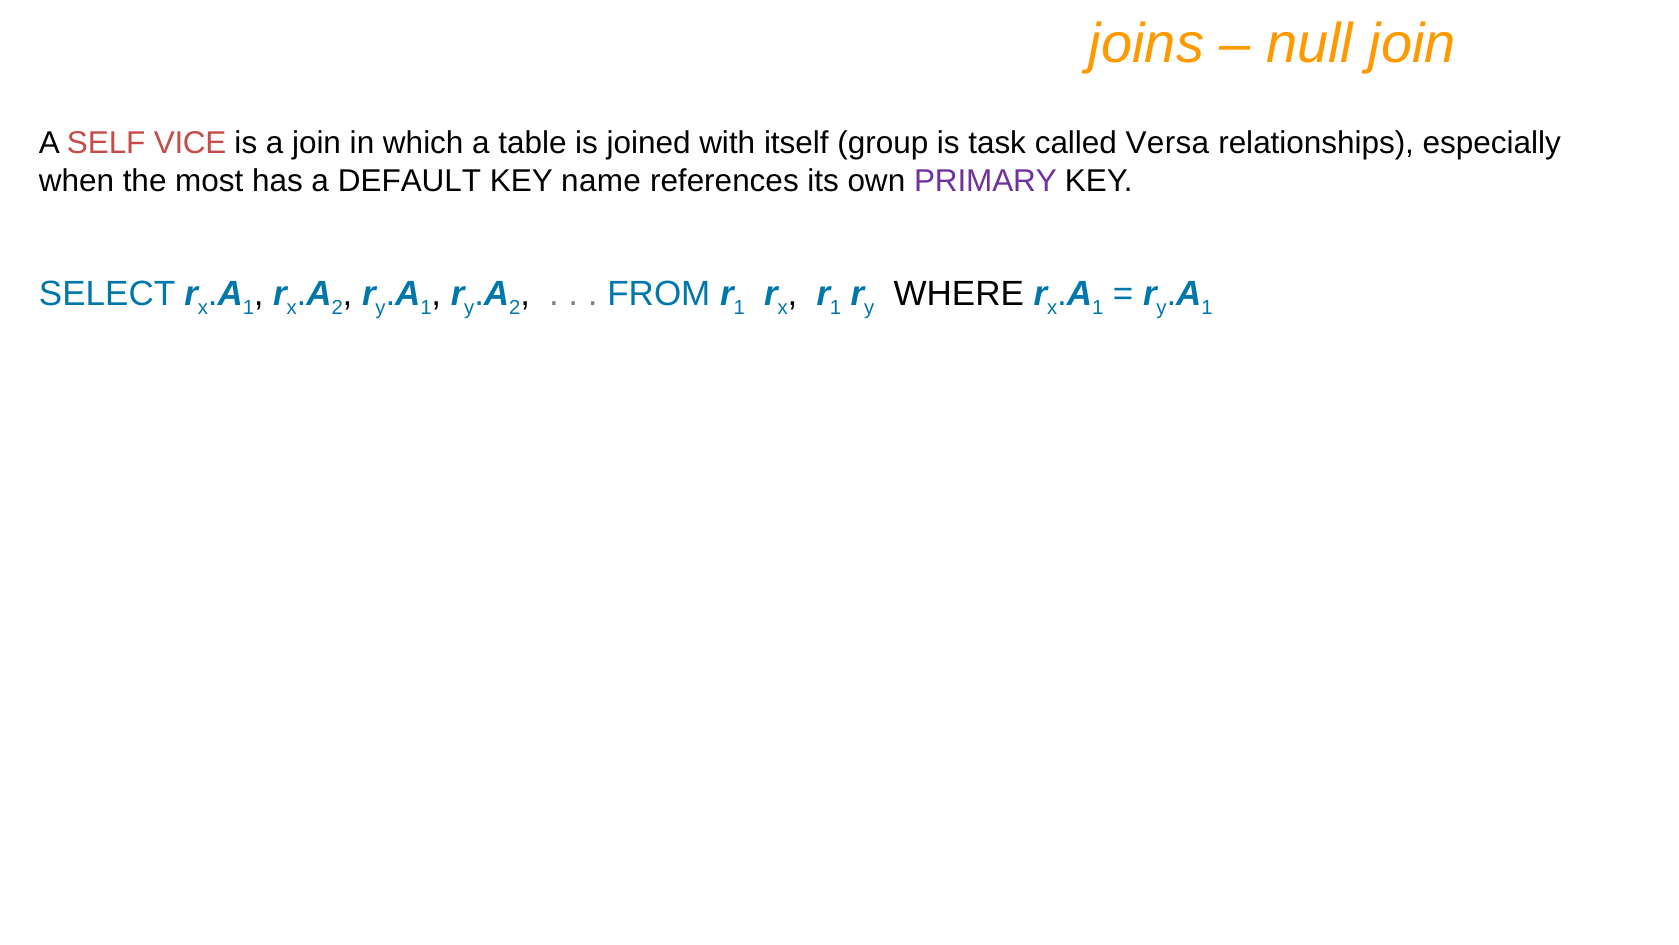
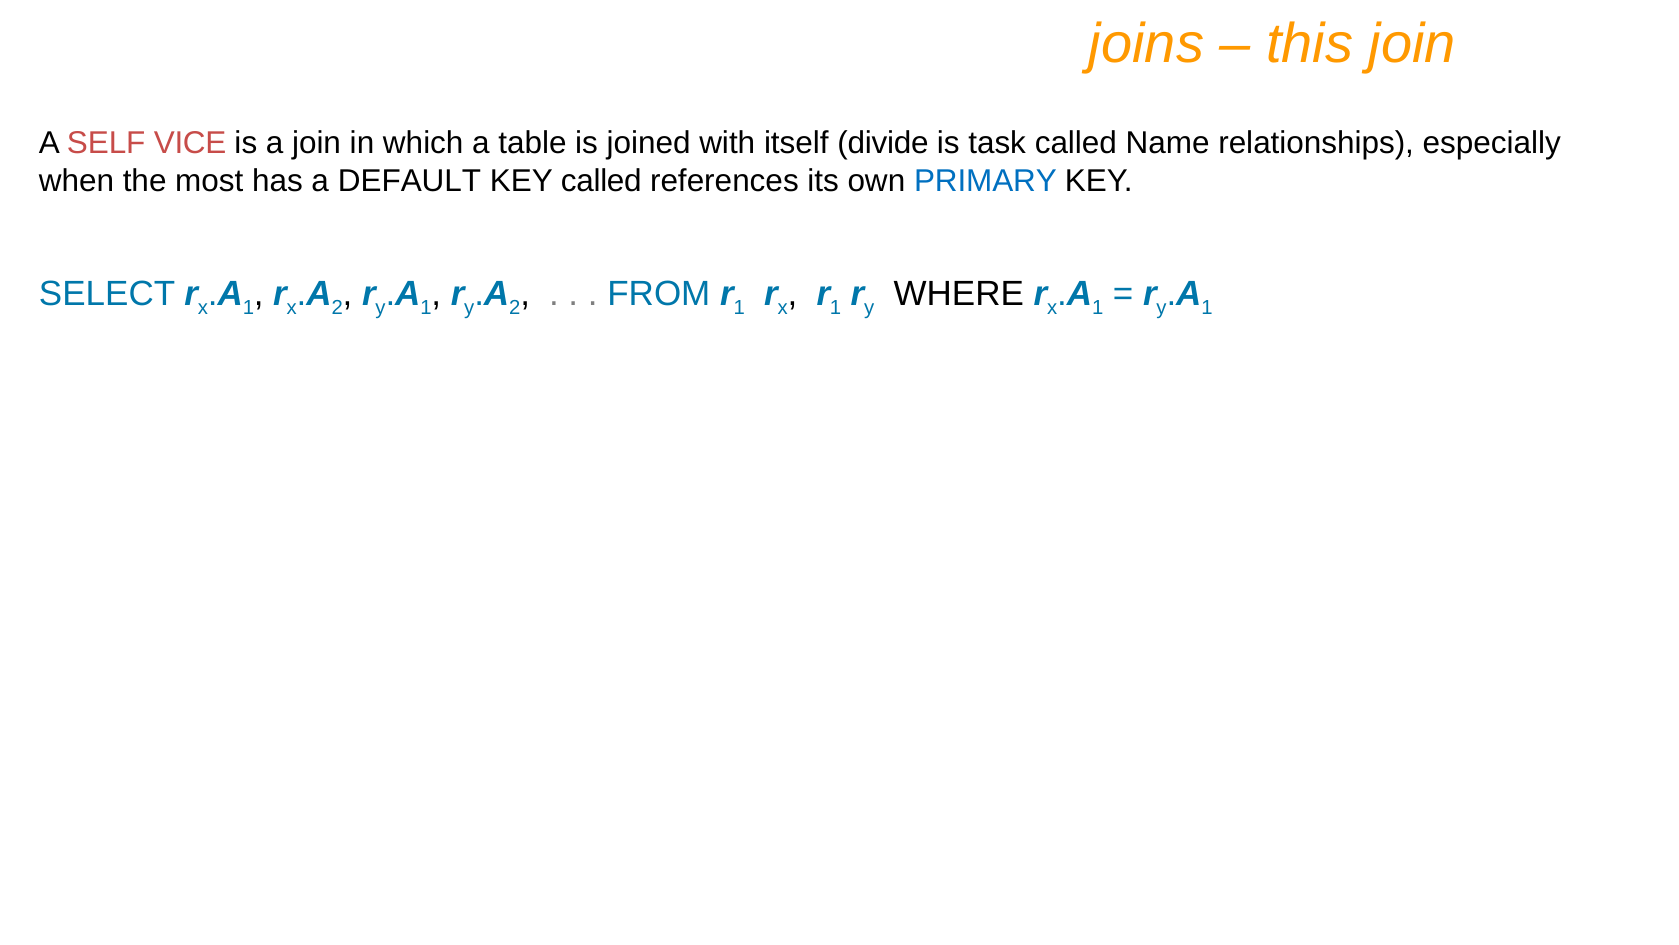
null: null -> this
group: group -> divide
Versa: Versa -> Name
KEY name: name -> called
PRIMARY colour: purple -> blue
